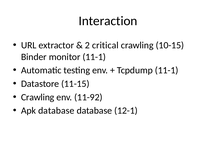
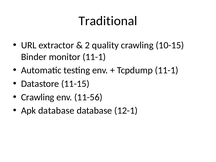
Interaction: Interaction -> Traditional
critical: critical -> quality
11-92: 11-92 -> 11-56
